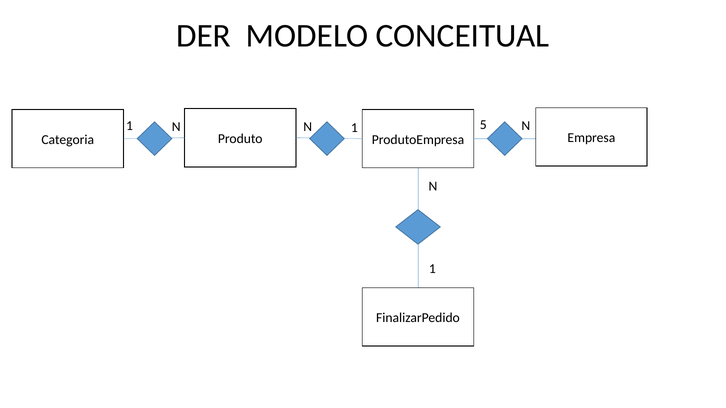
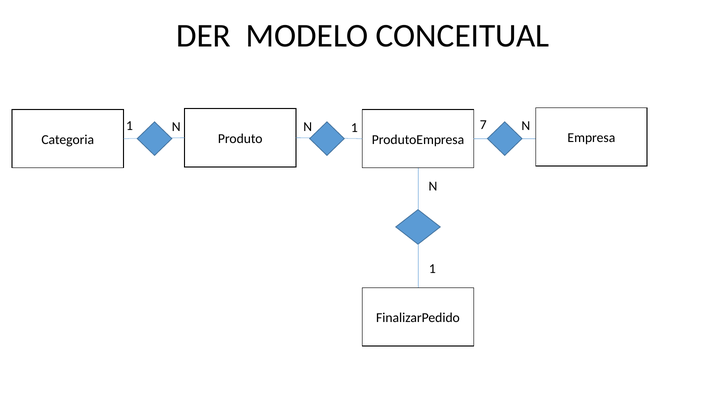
5: 5 -> 7
